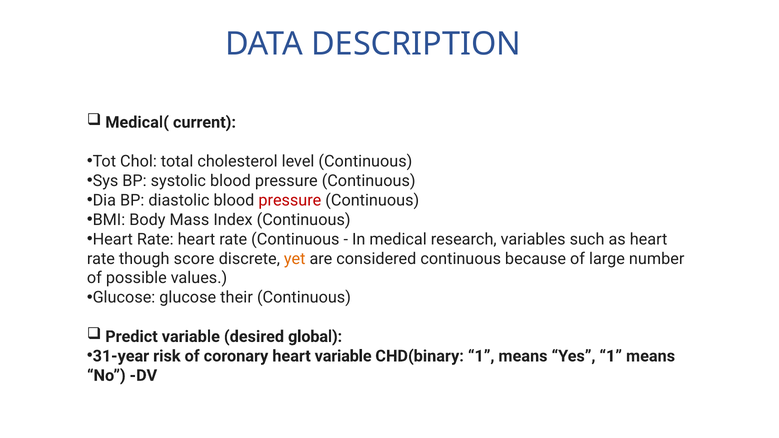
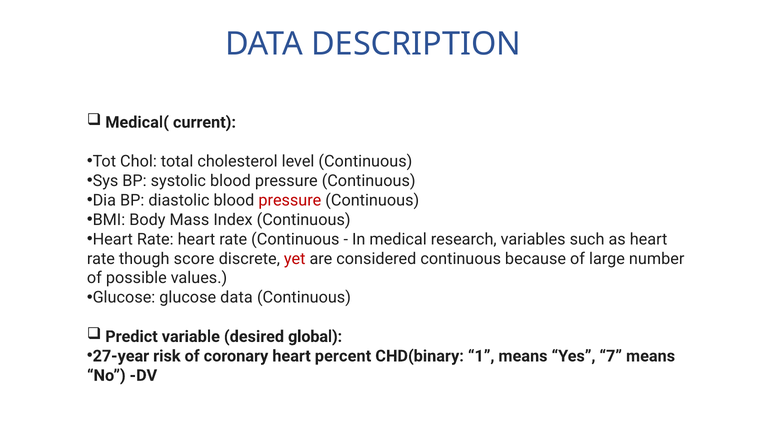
yet colour: orange -> red
glucose their: their -> data
31-year: 31-year -> 27-year
heart variable: variable -> percent
Yes 1: 1 -> 7
